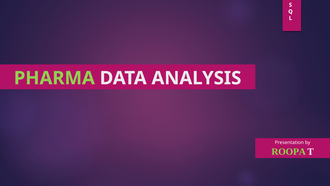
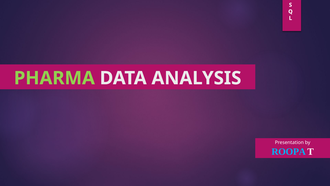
ROOPA colour: light green -> light blue
